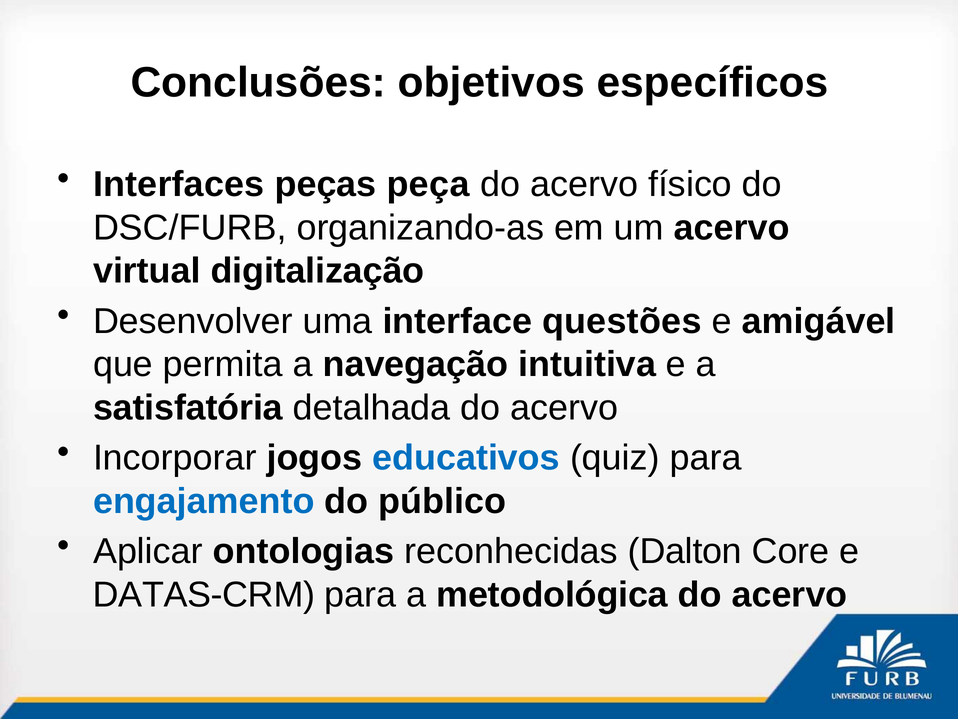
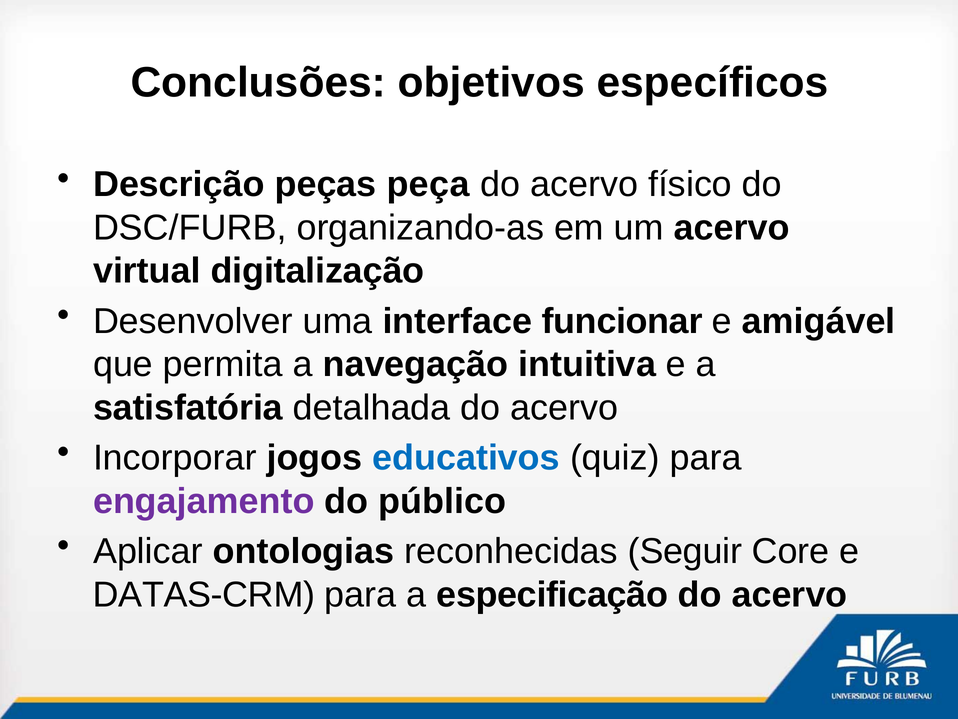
Interfaces: Interfaces -> Descrição
questões: questões -> funcionar
engajamento colour: blue -> purple
Dalton: Dalton -> Seguir
metodológica: metodológica -> especificação
